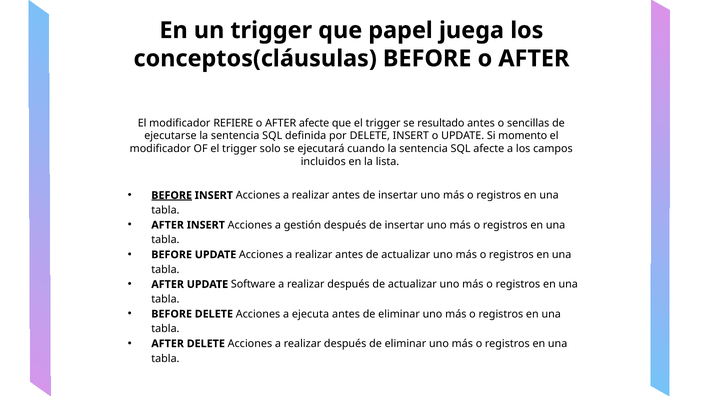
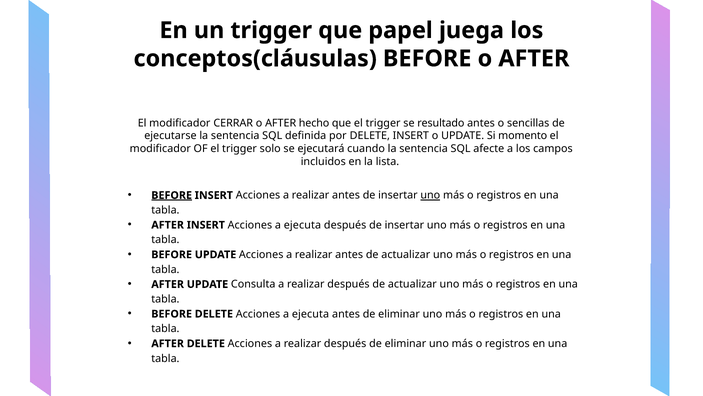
REFIERE: REFIERE -> CERRAR
AFTER afecte: afecte -> hecho
uno at (430, 195) underline: none -> present
INSERT Acciones a gestión: gestión -> ejecuta
Software: Software -> Consulta
